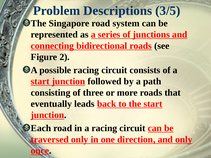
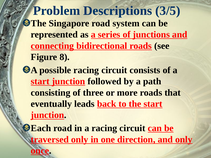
2: 2 -> 8
